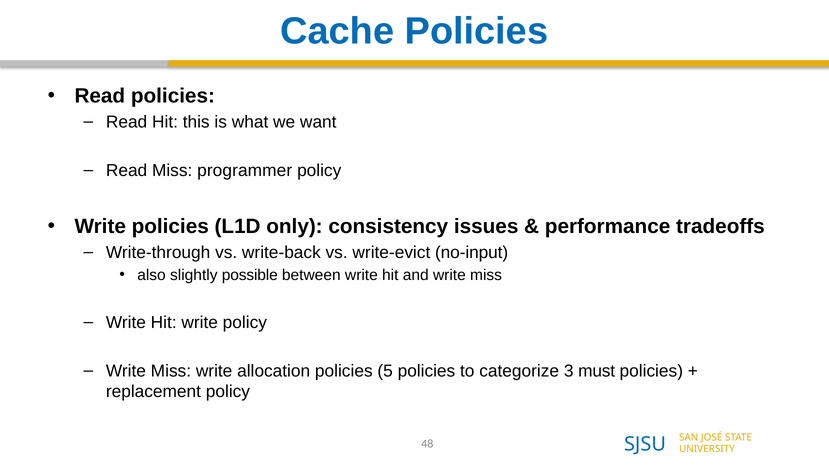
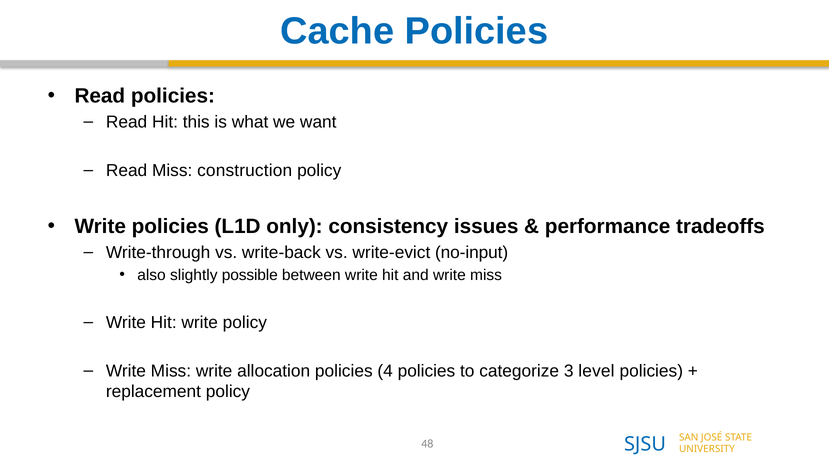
programmer: programmer -> construction
5: 5 -> 4
must: must -> level
